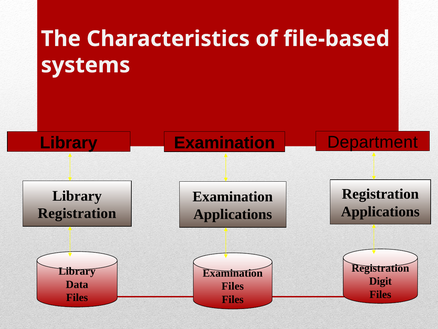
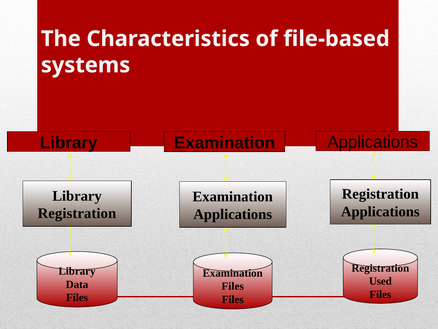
Department at (373, 142): Department -> Applications
Digit: Digit -> Used
